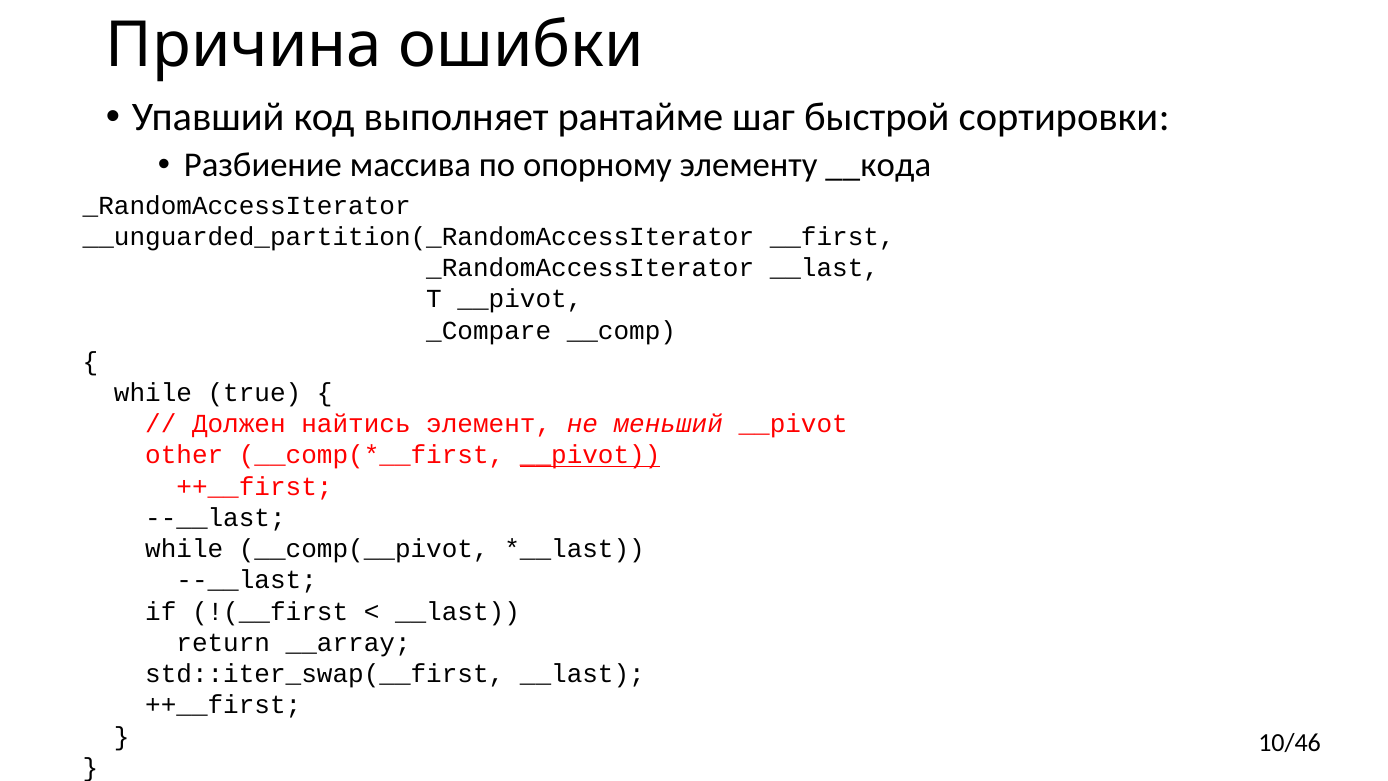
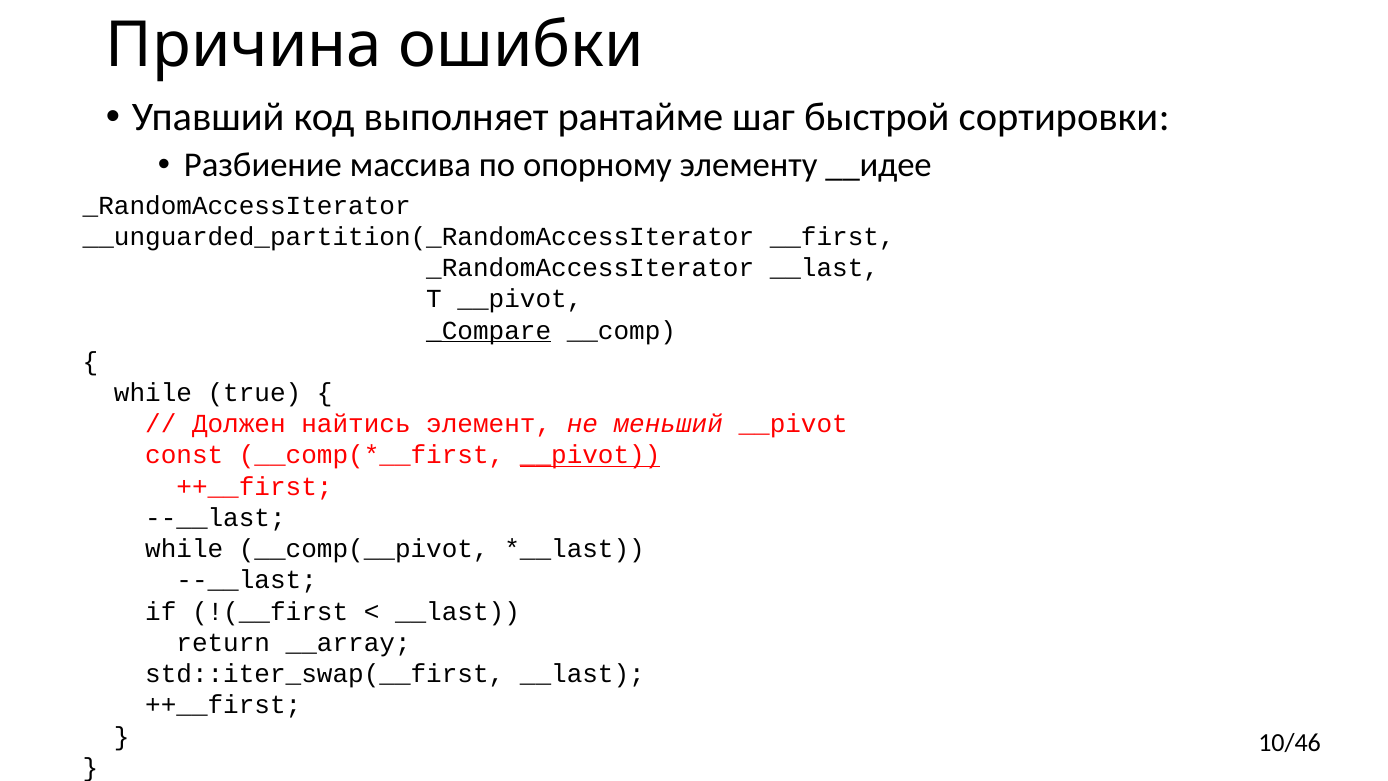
__кода: __кода -> __идее
_Compare underline: none -> present
other: other -> const
